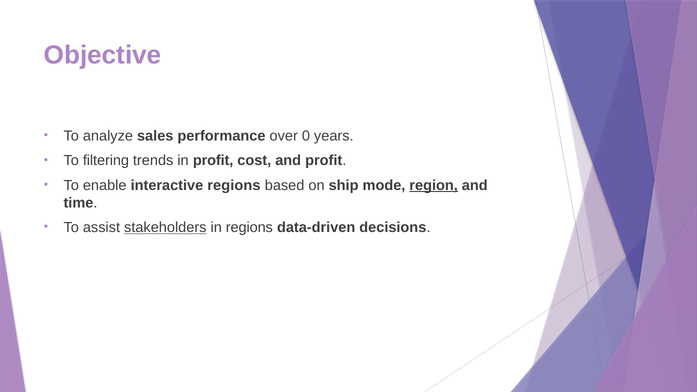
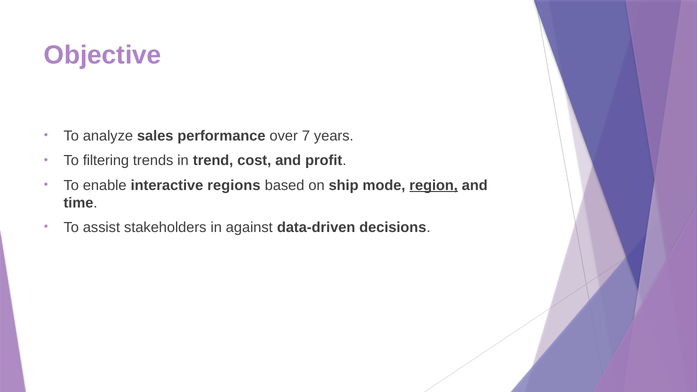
0: 0 -> 7
in profit: profit -> trend
stakeholders underline: present -> none
in regions: regions -> against
